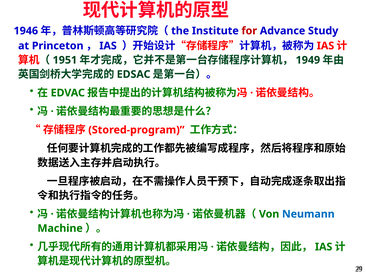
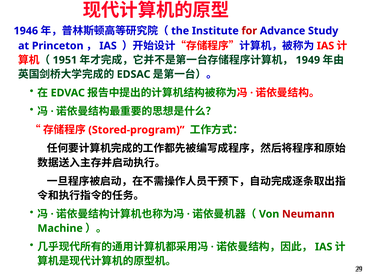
Neumann colour: blue -> red
